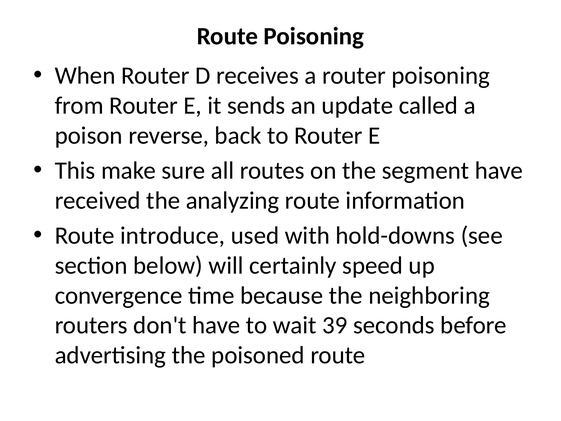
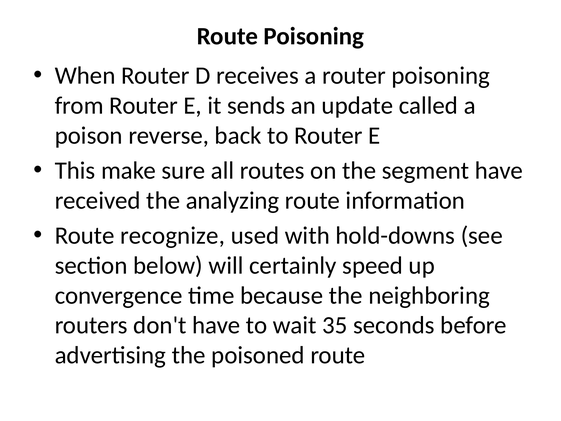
introduce: introduce -> recognize
39: 39 -> 35
